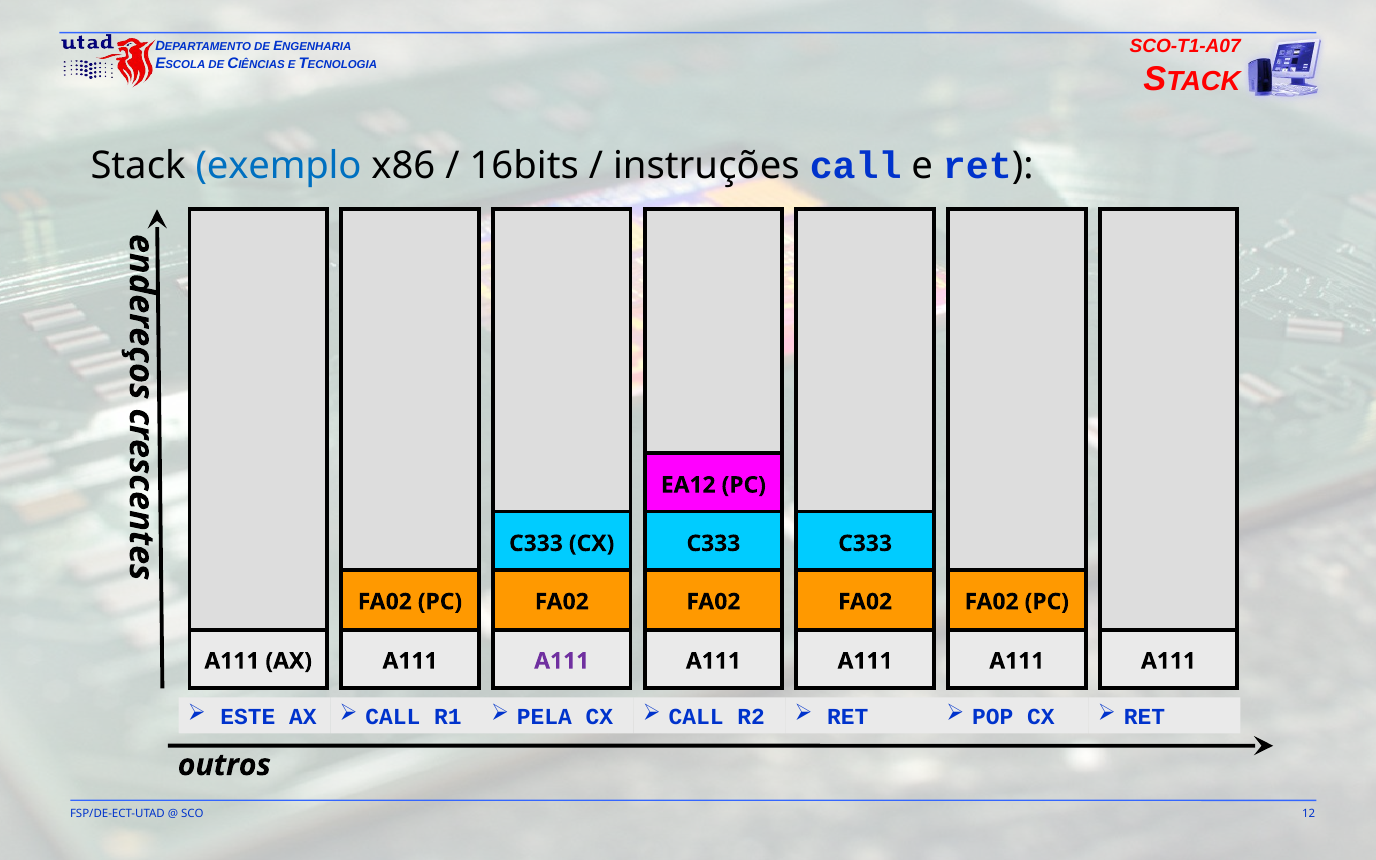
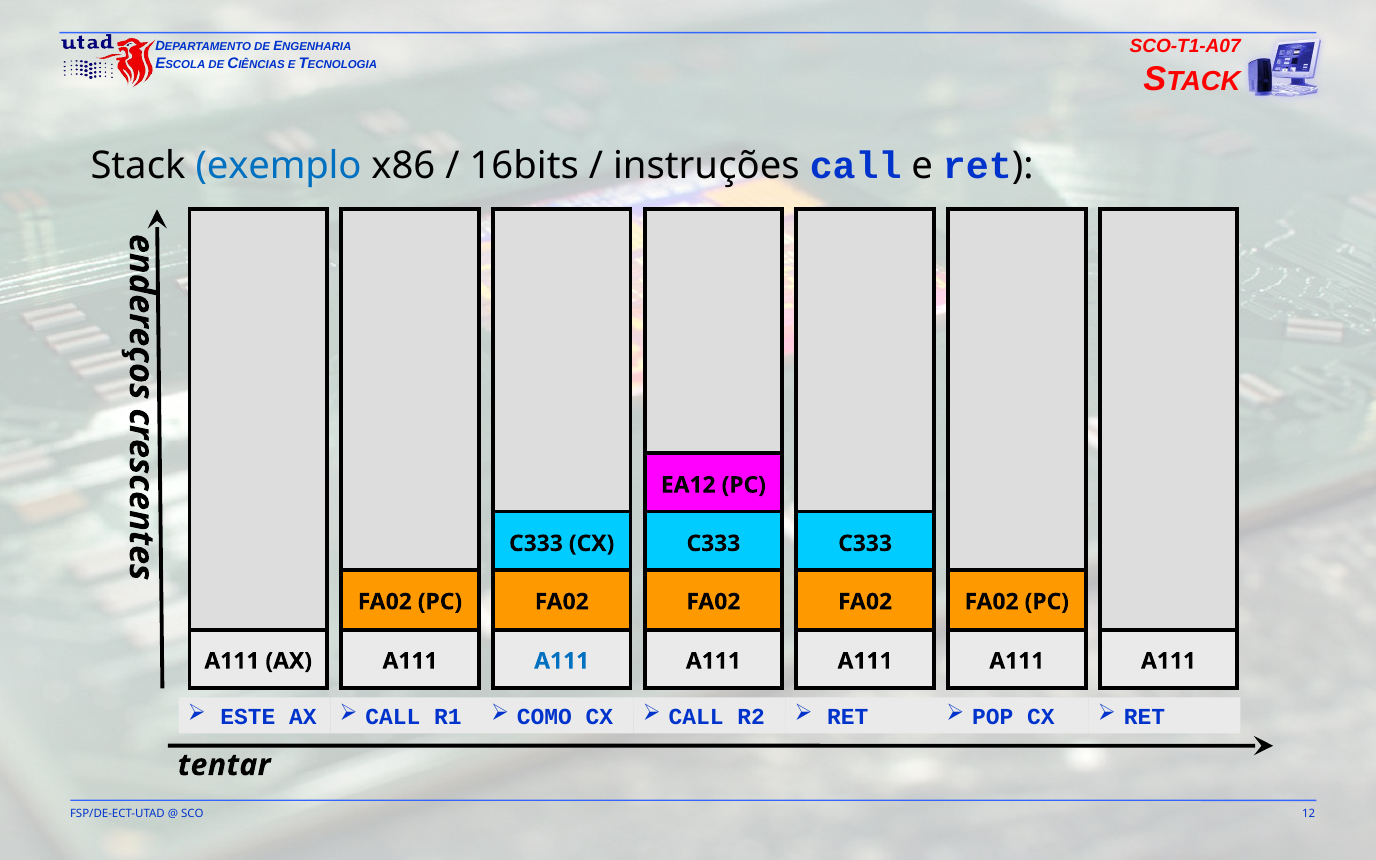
A111 at (562, 661) colour: purple -> blue
PELA: PELA -> COMO
outros: outros -> tentar
